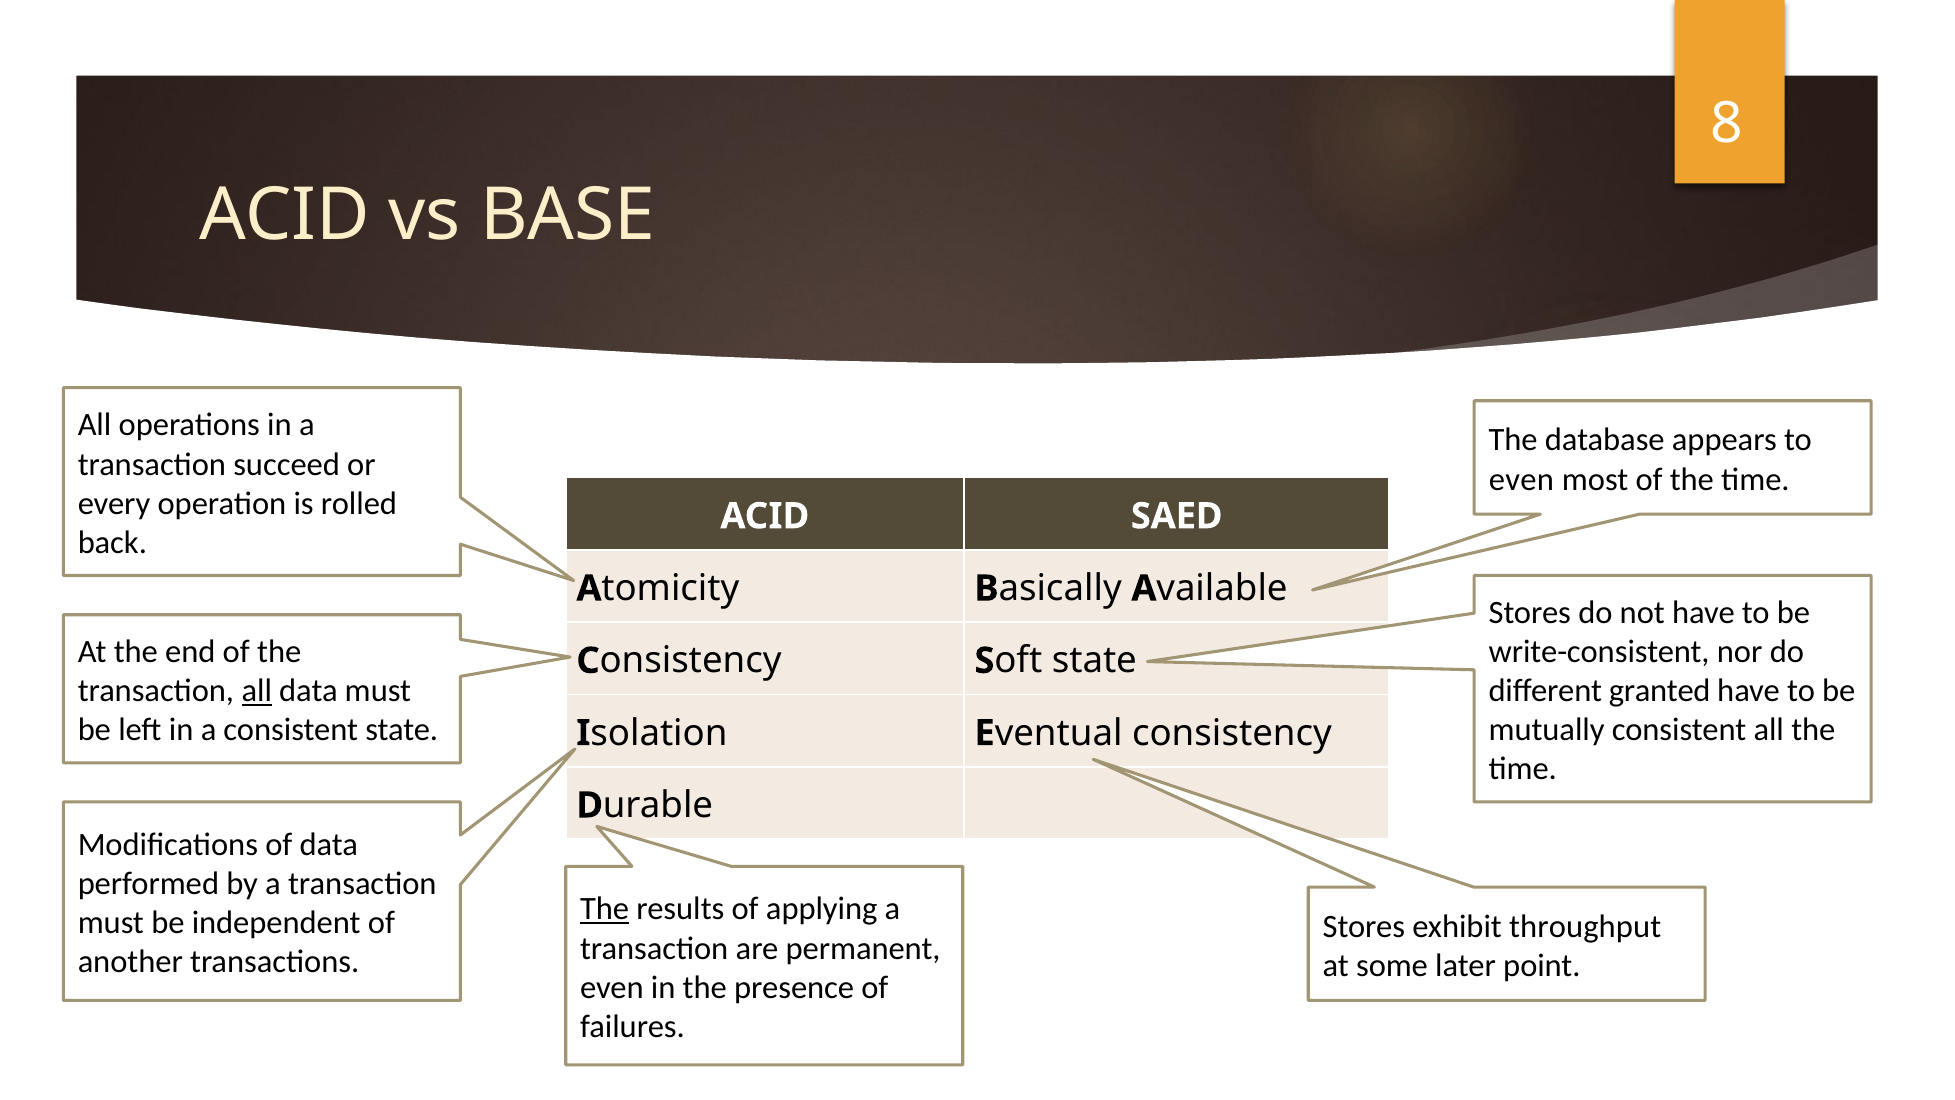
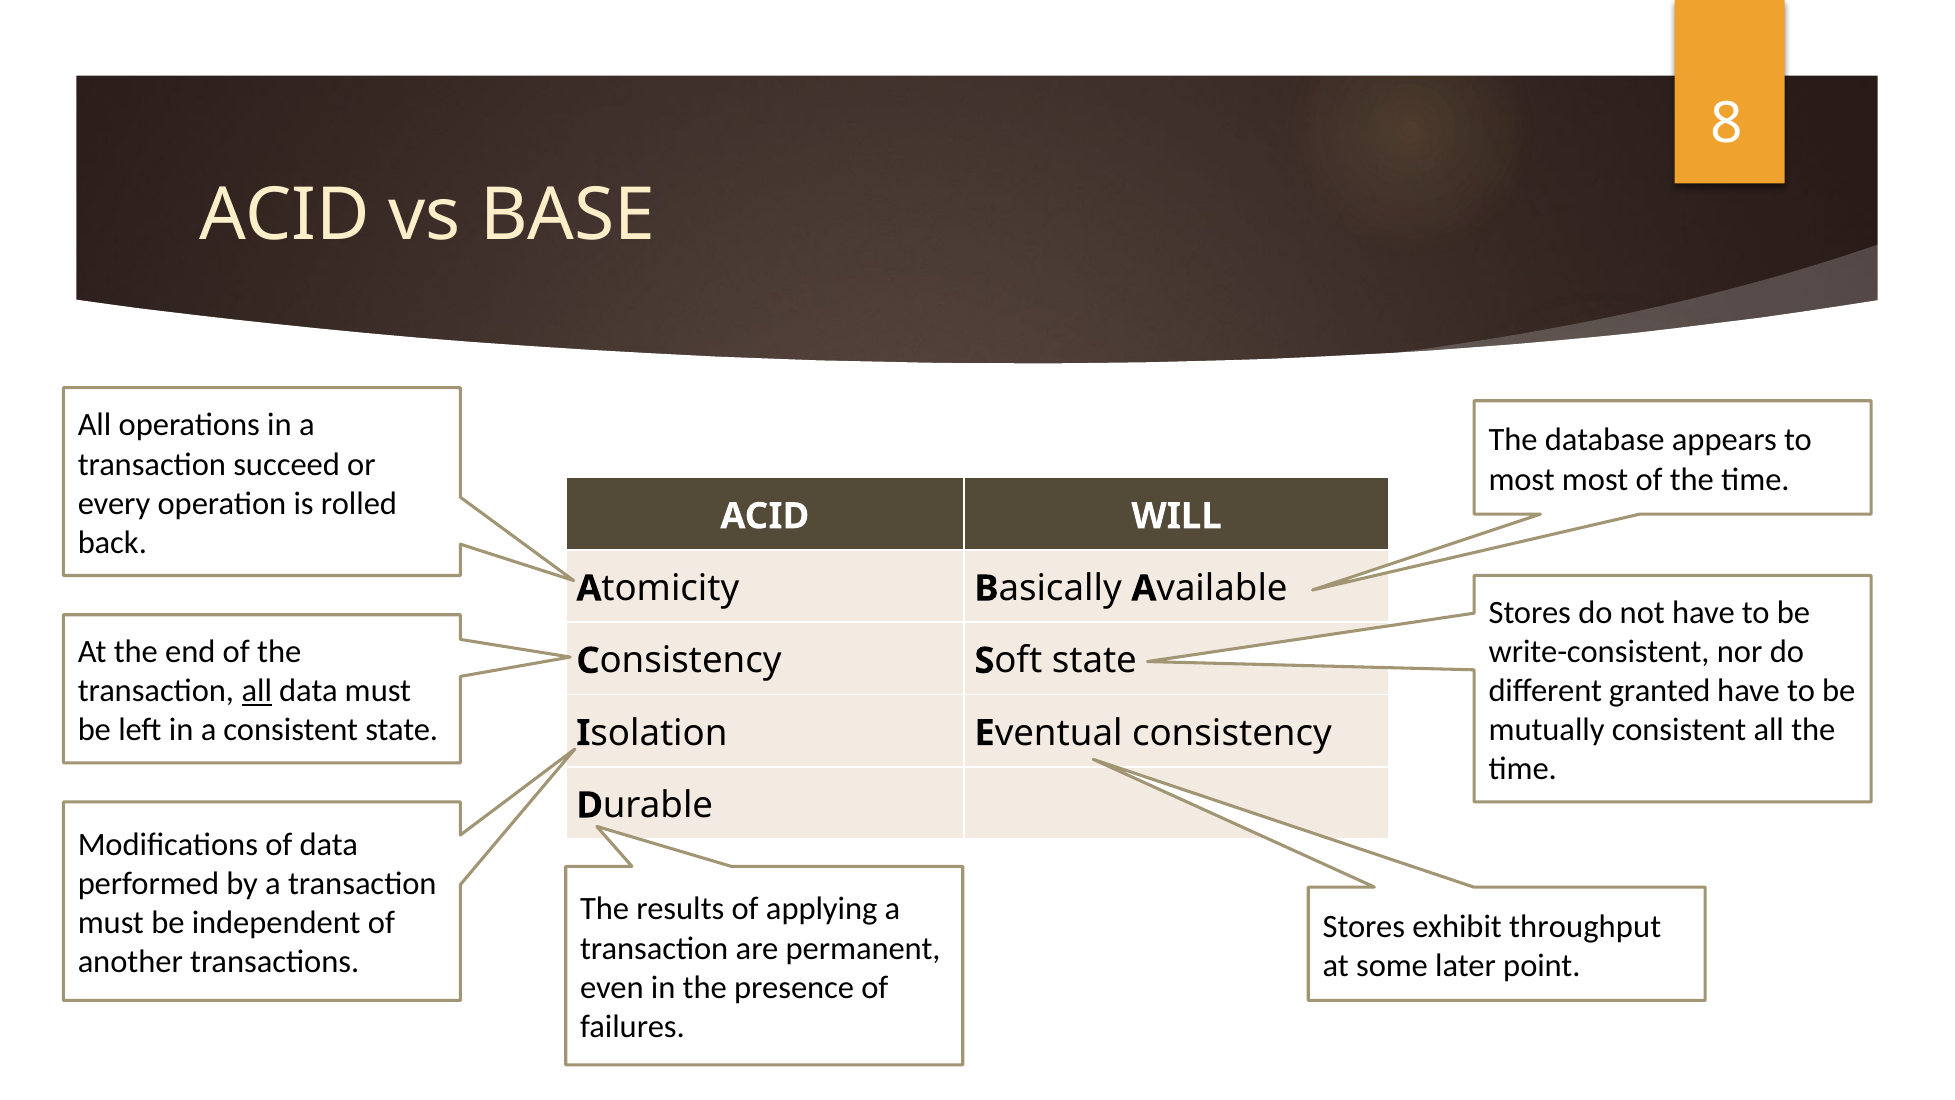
even at (1521, 479): even -> most
SAED: SAED -> WILL
The at (605, 909) underline: present -> none
